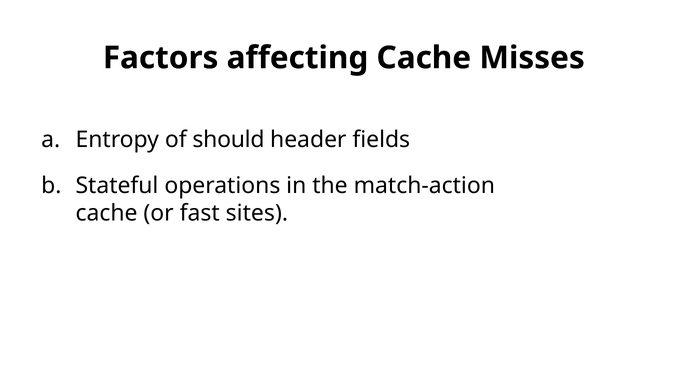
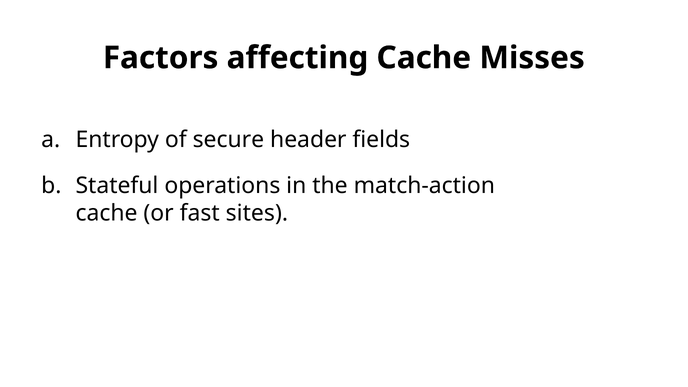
should: should -> secure
